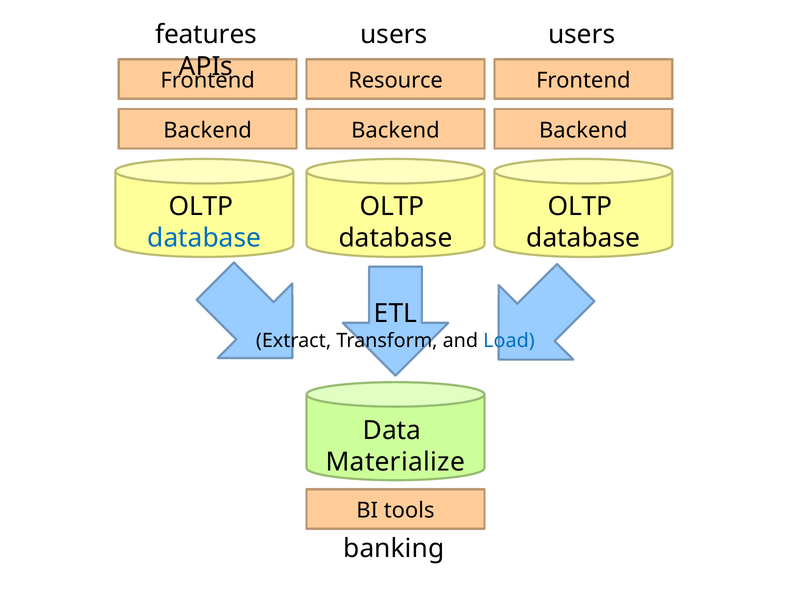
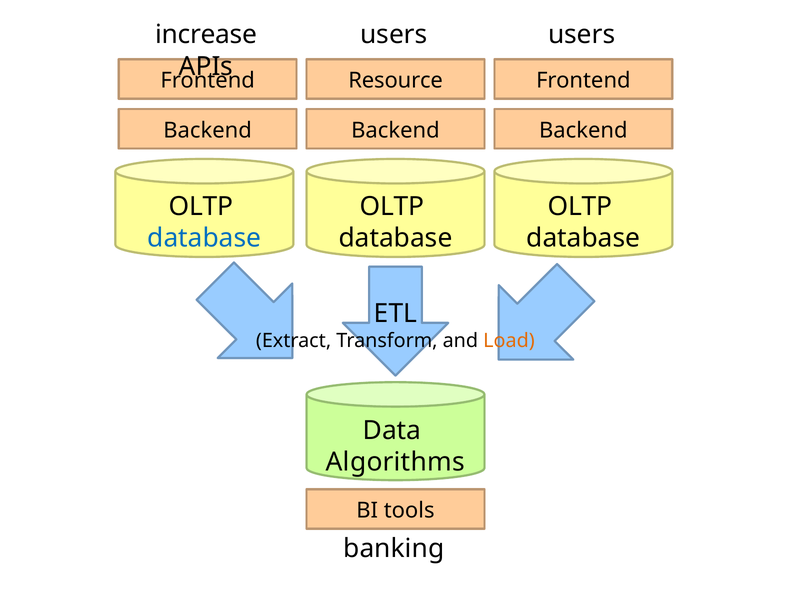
features: features -> increase
Load colour: blue -> orange
Materialize: Materialize -> Algorithms
